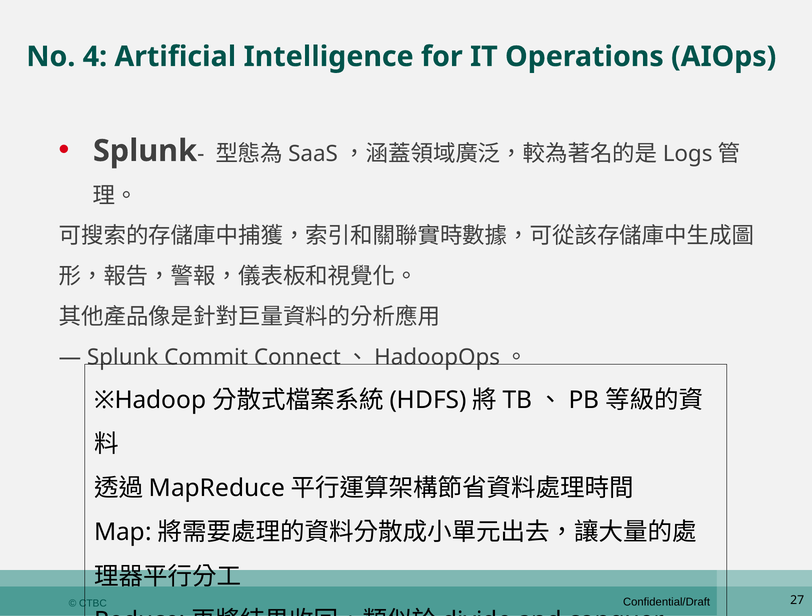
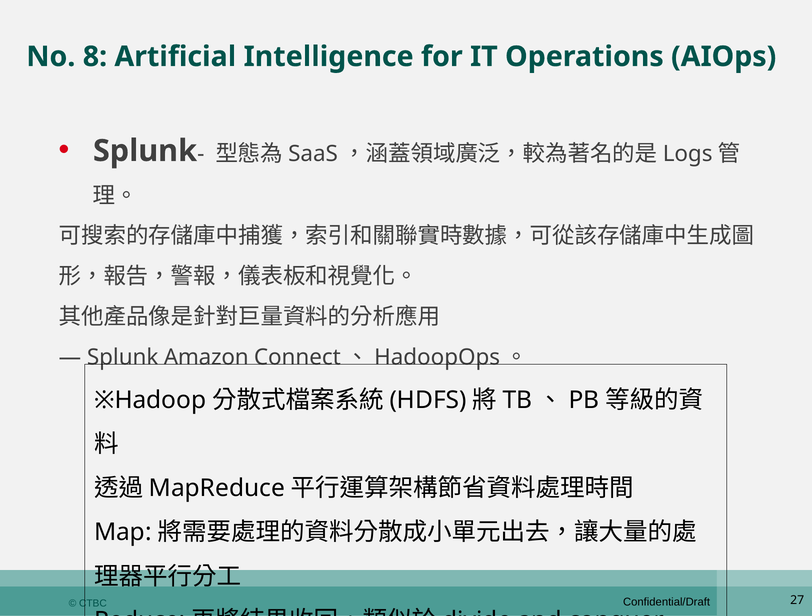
4: 4 -> 8
Commit: Commit -> Amazon
